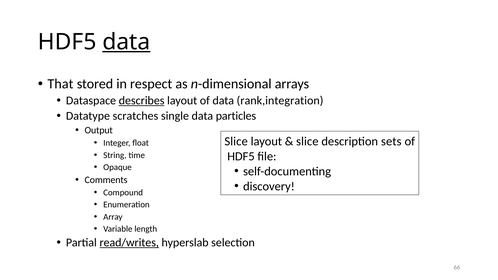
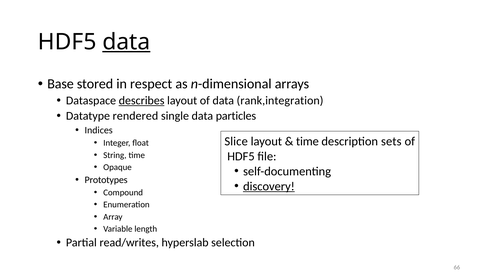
That: That -> Base
scratches: scratches -> rendered
Output: Output -> Indices
slice at (307, 142): slice -> time
Comments: Comments -> Prototypes
discovery underline: none -> present
read/writes underline: present -> none
